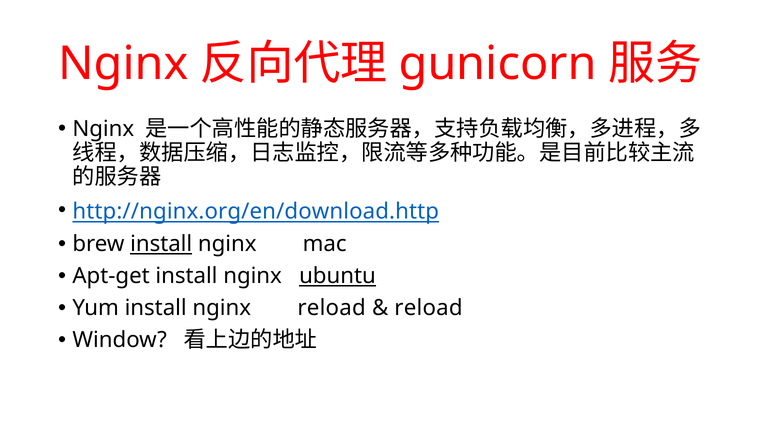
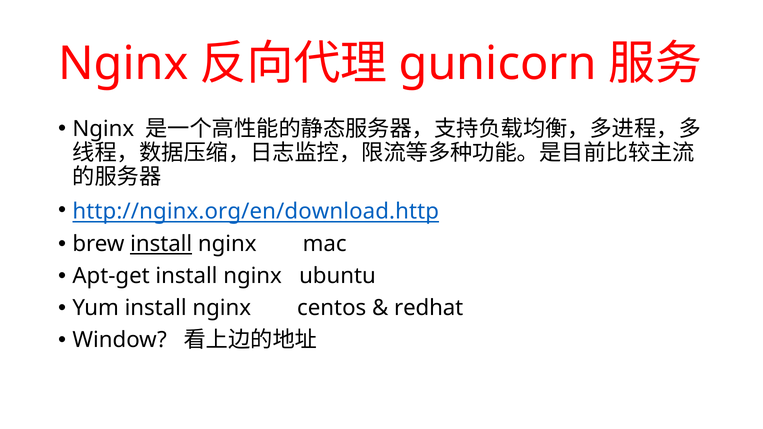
ubuntu underline: present -> none
nginx reload: reload -> centos
reload at (428, 308): reload -> redhat
